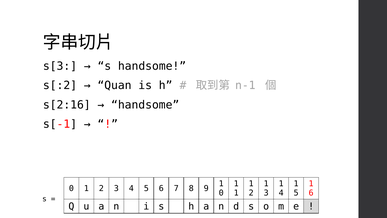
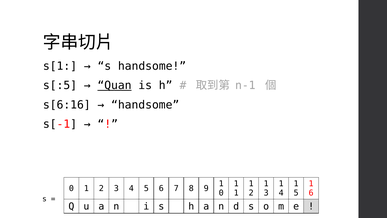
s[3: s[3 -> s[1
s[:2: s[:2 -> s[:5
Quan underline: none -> present
s[2:16: s[2:16 -> s[6:16
